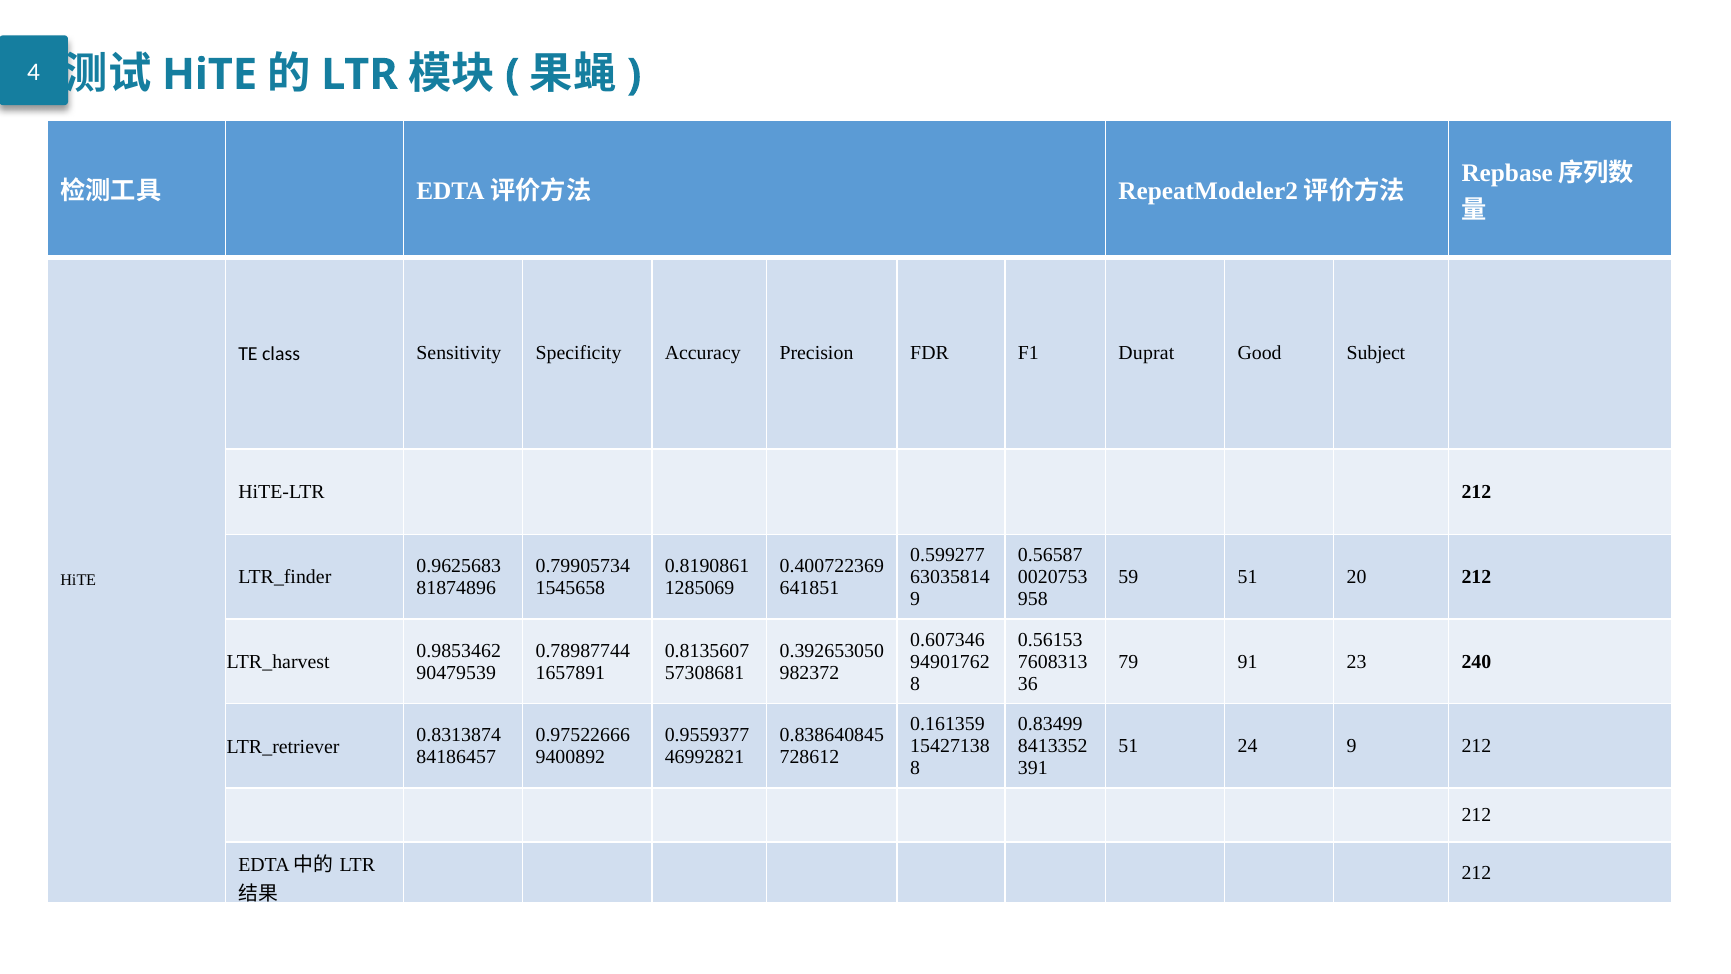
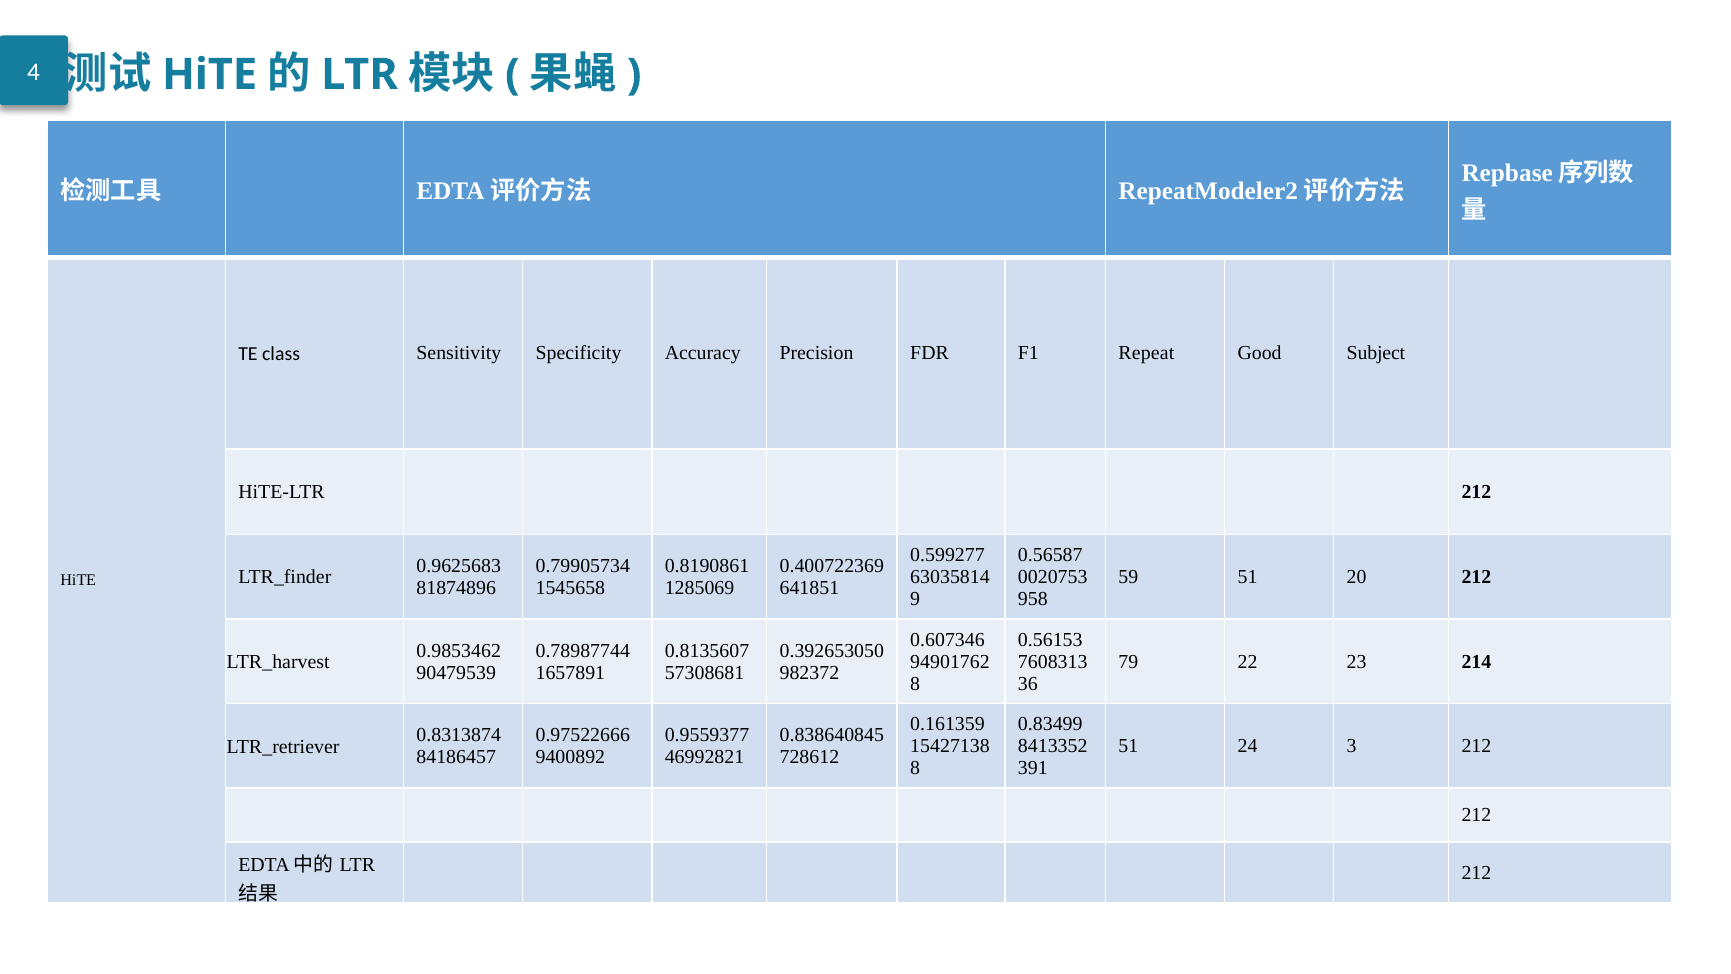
Duprat: Duprat -> Repeat
91: 91 -> 22
240: 240 -> 214
24 9: 9 -> 3
